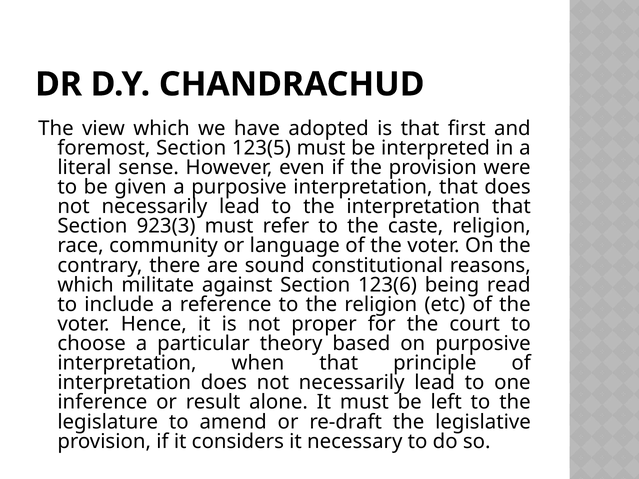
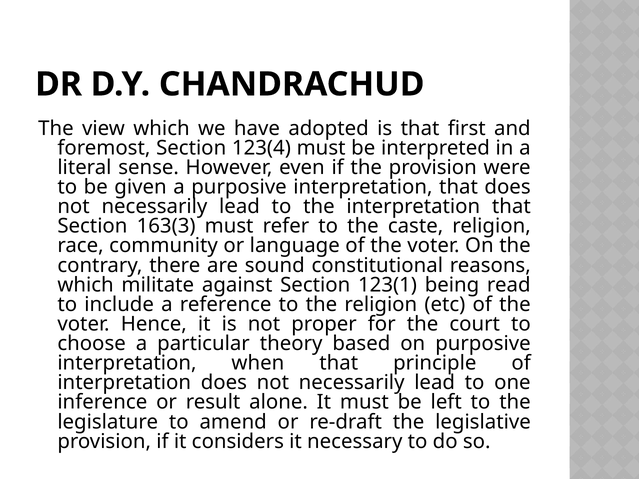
123(5: 123(5 -> 123(4
923(3: 923(3 -> 163(3
123(6: 123(6 -> 123(1
